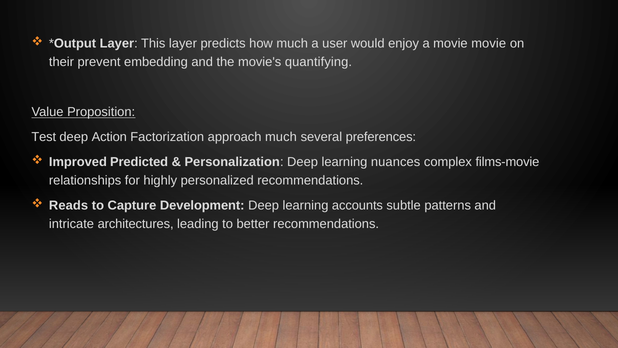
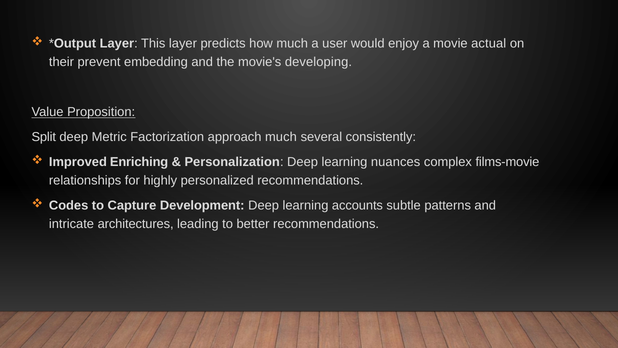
movie movie: movie -> actual
quantifying: quantifying -> developing
Test: Test -> Split
Action: Action -> Metric
preferences: preferences -> consistently
Predicted: Predicted -> Enriching
Reads: Reads -> Codes
